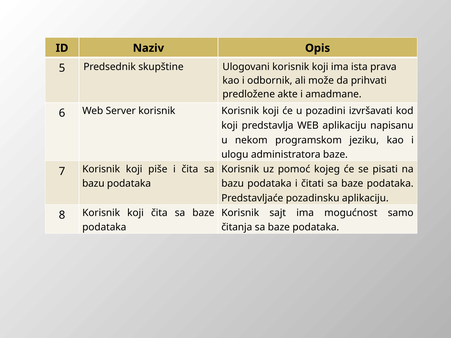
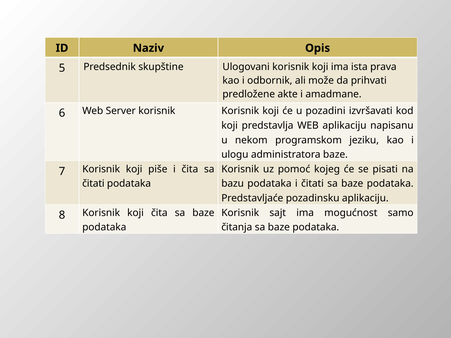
bazu at (93, 184): bazu -> čitati
